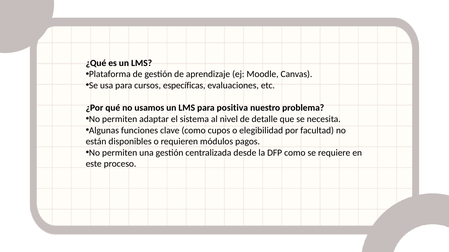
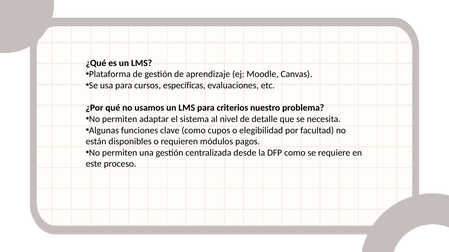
positiva: positiva -> criterios
